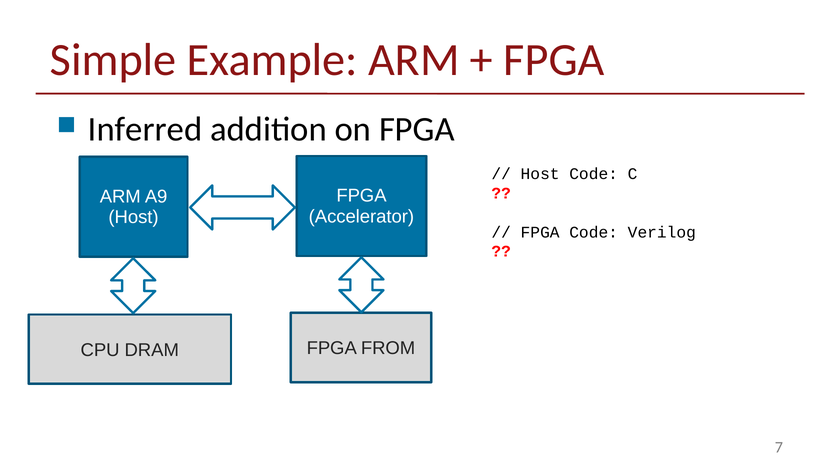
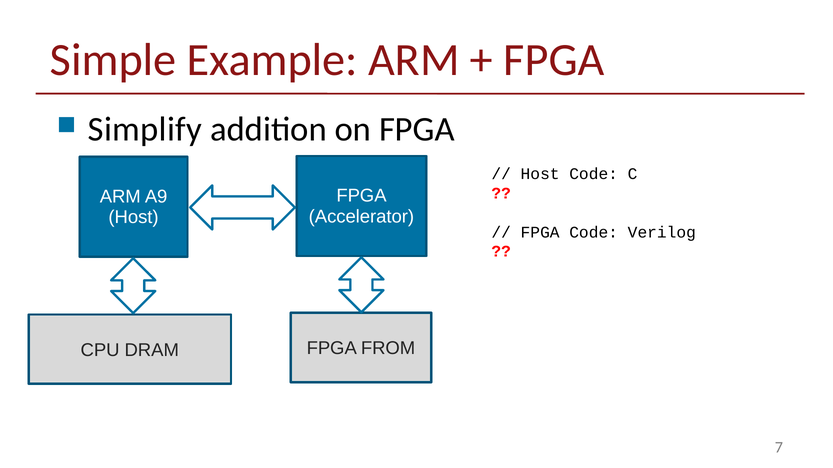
Inferred: Inferred -> Simplify
